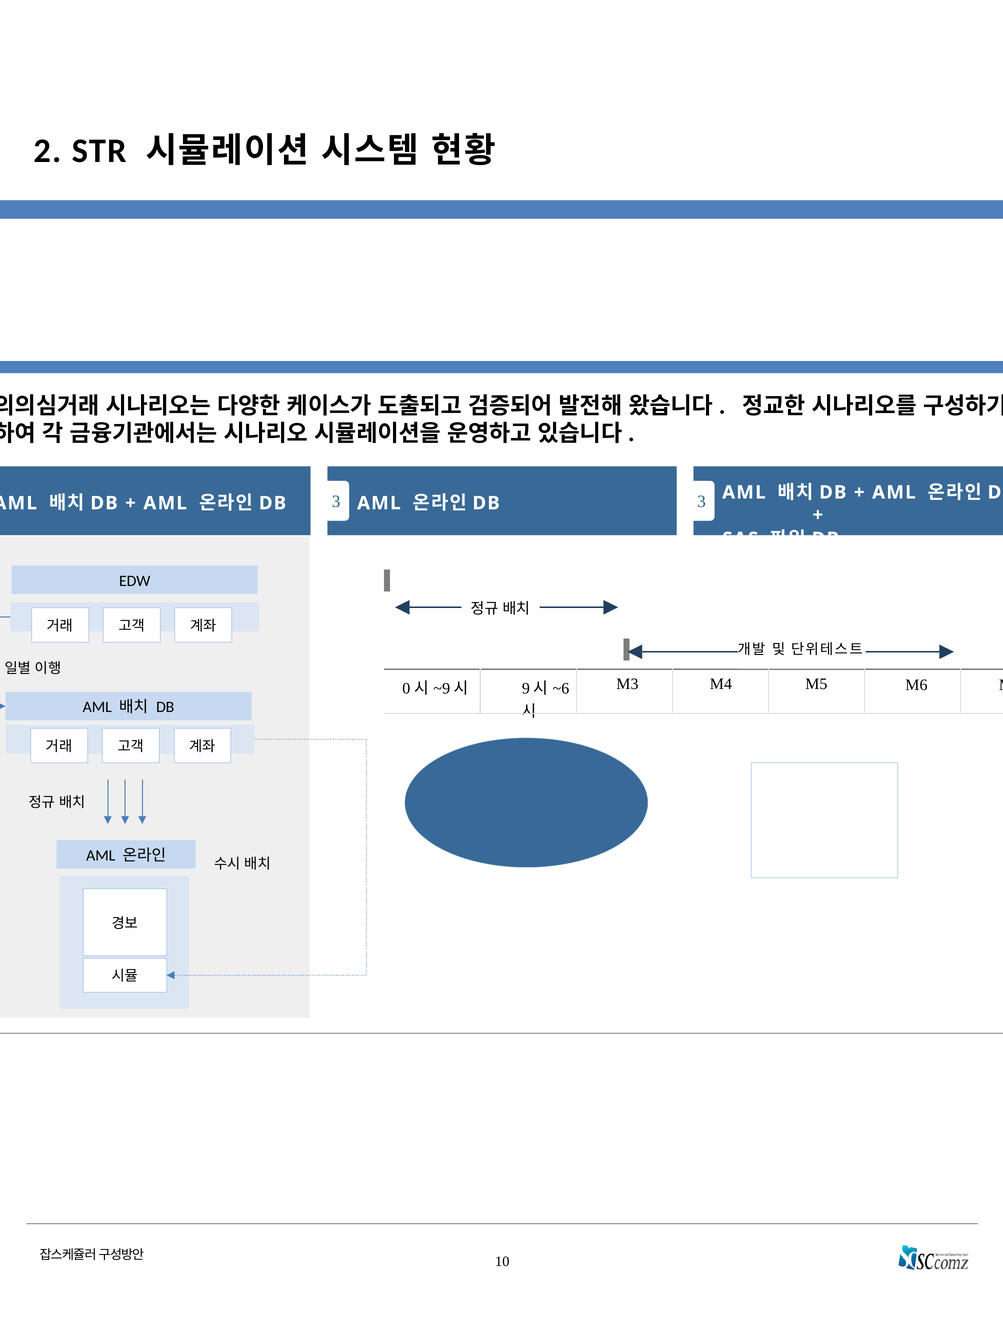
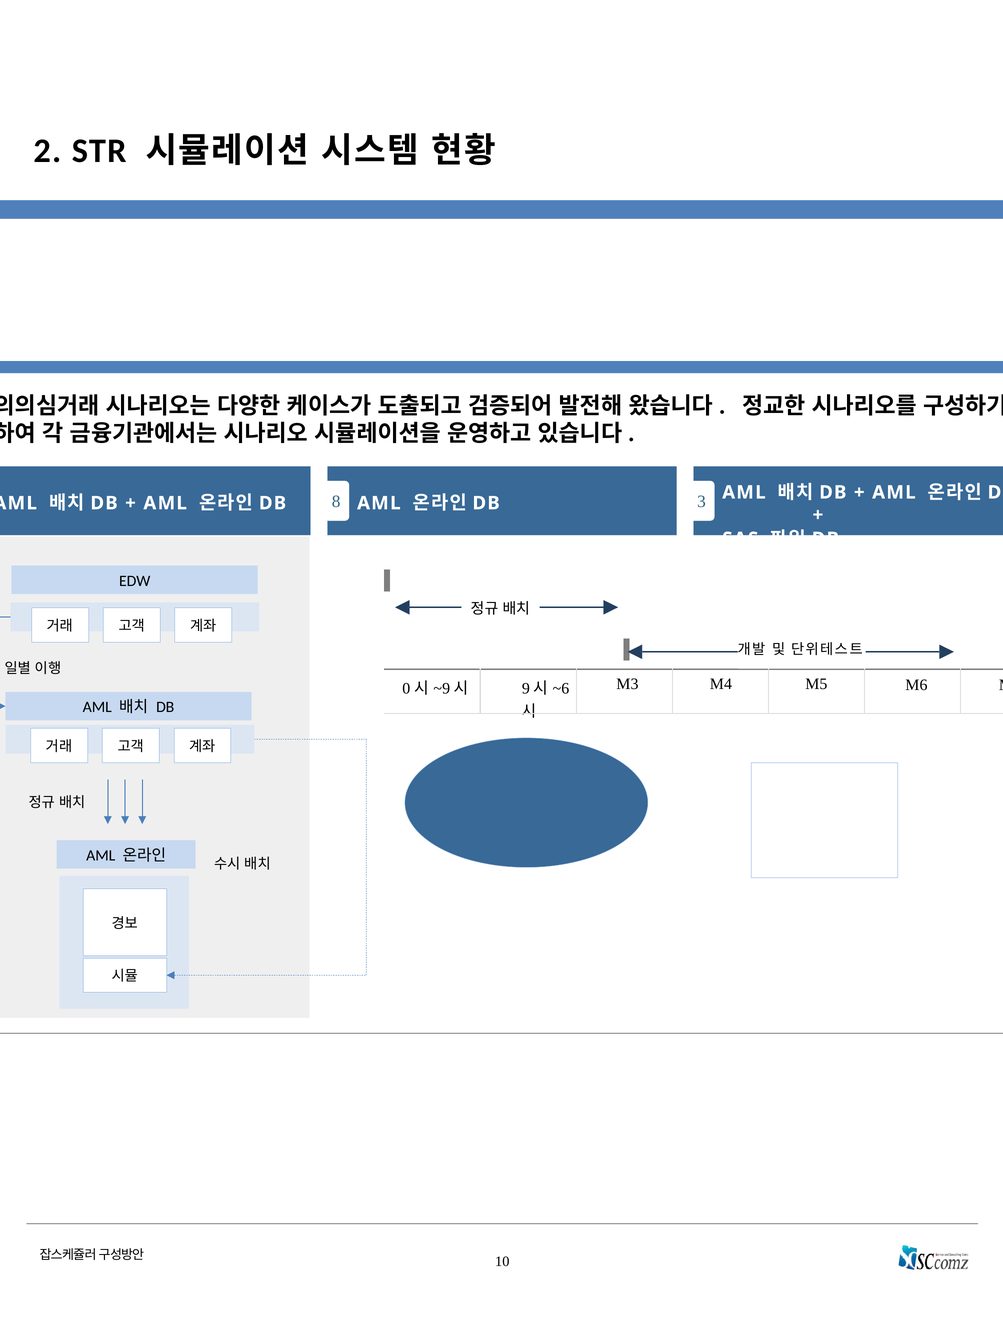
DB 3: 3 -> 8
